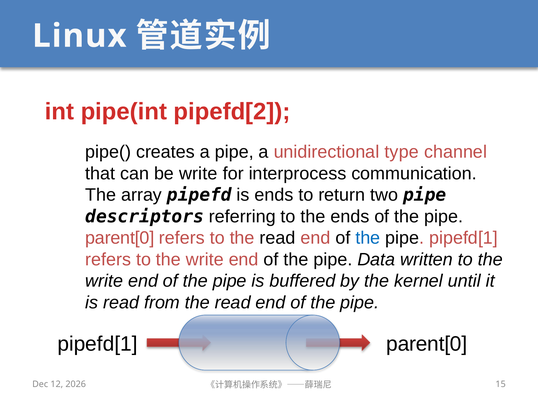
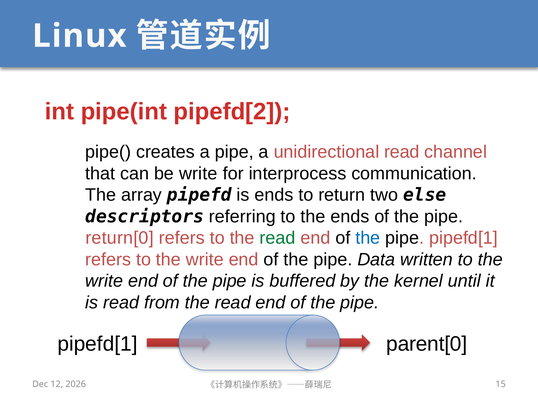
unidirectional type: type -> read
two pipe: pipe -> else
parent[0 at (120, 238): parent[0 -> return[0
read at (278, 238) colour: black -> green
